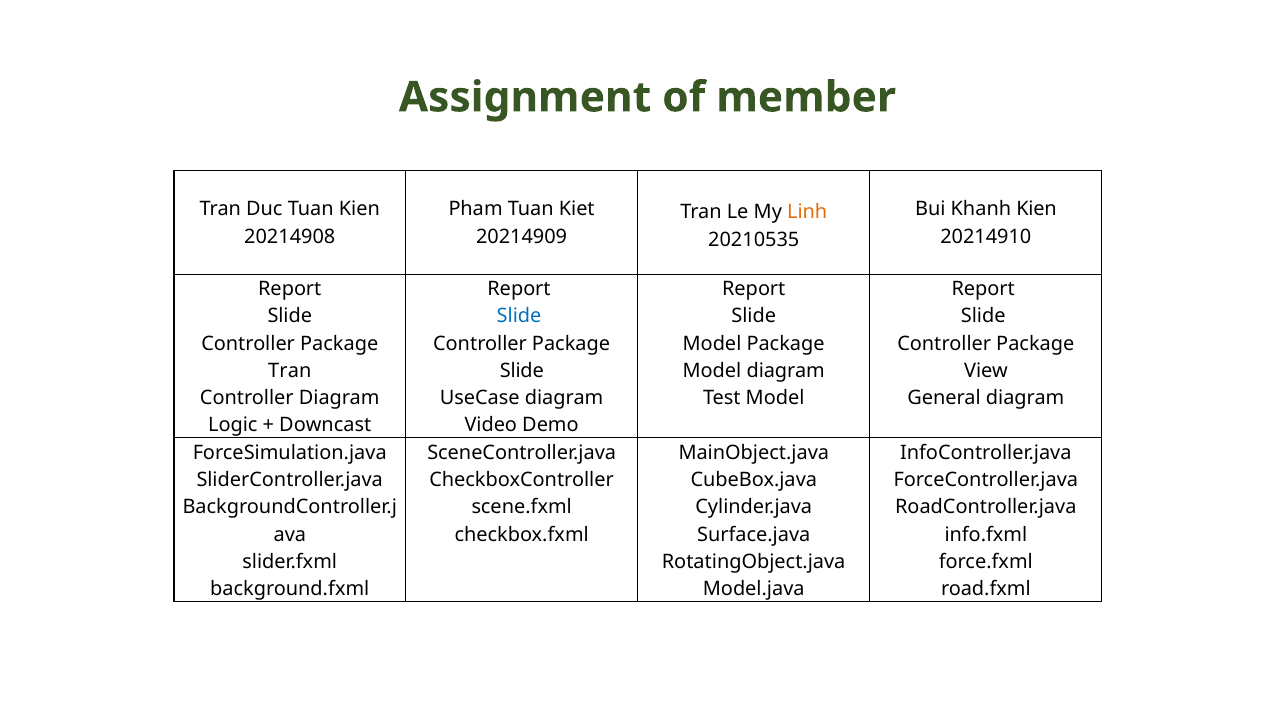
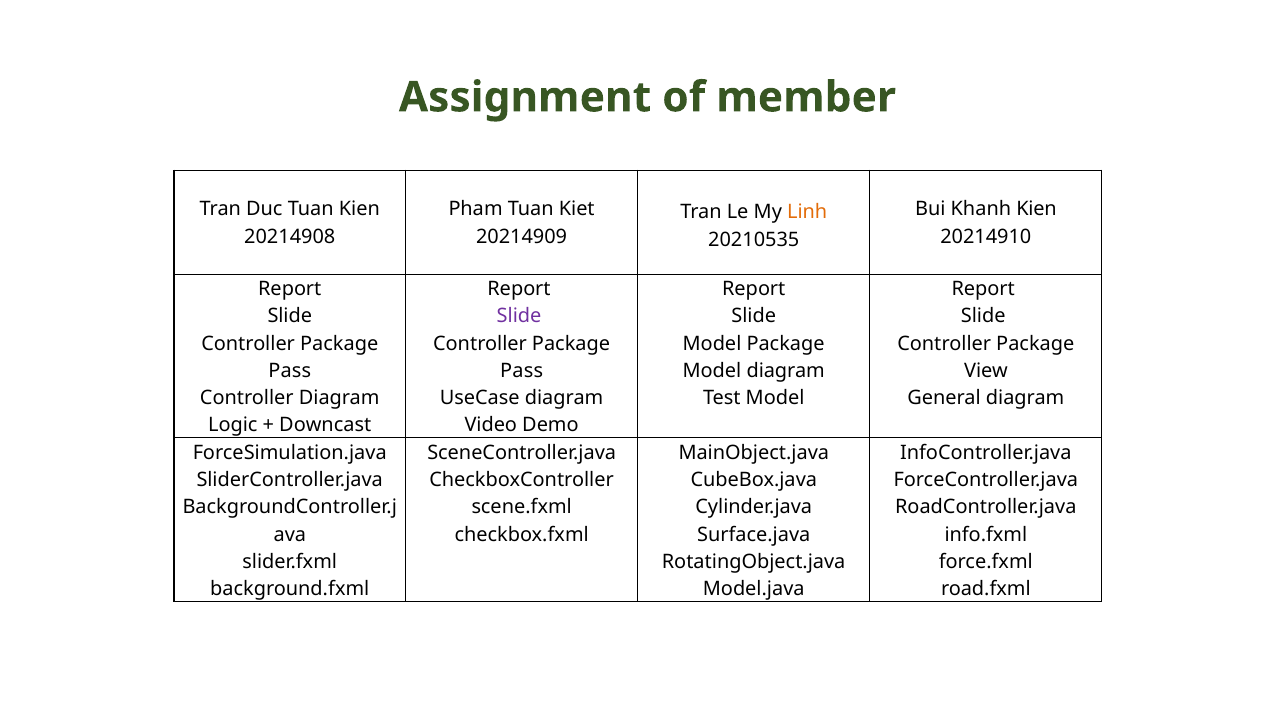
Slide at (519, 317) colour: blue -> purple
Tran at (290, 371): Tran -> Pass
Slide at (522, 371): Slide -> Pass
